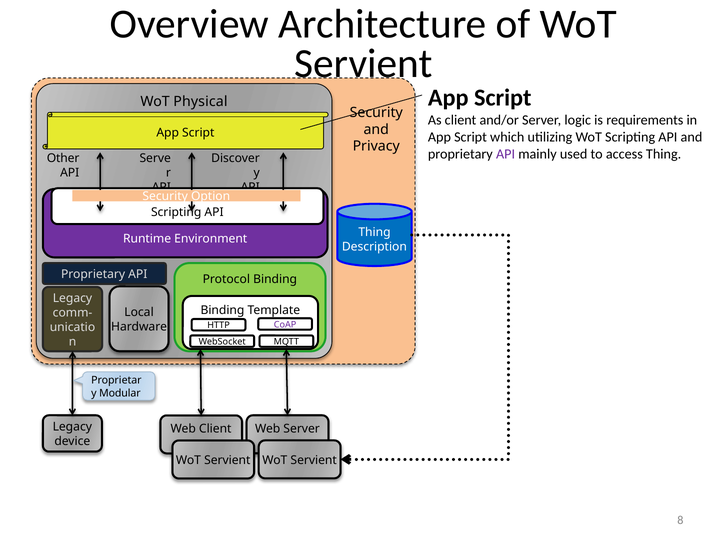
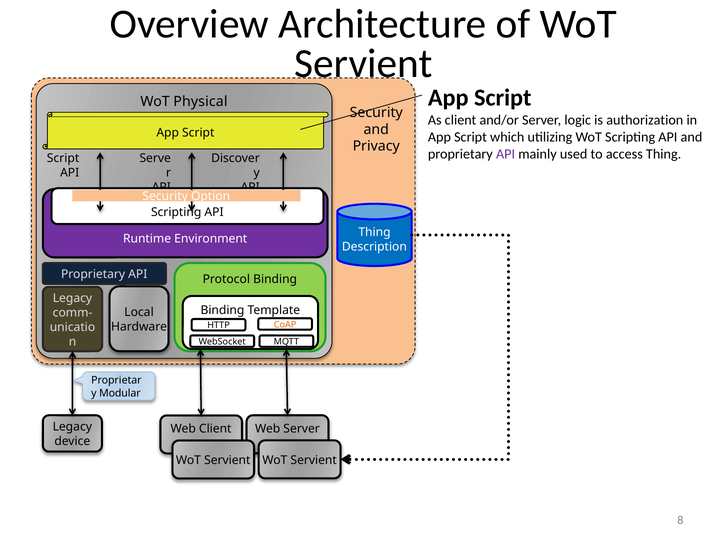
requirements: requirements -> authorization
Other at (63, 158): Other -> Script
CoAP colour: purple -> orange
